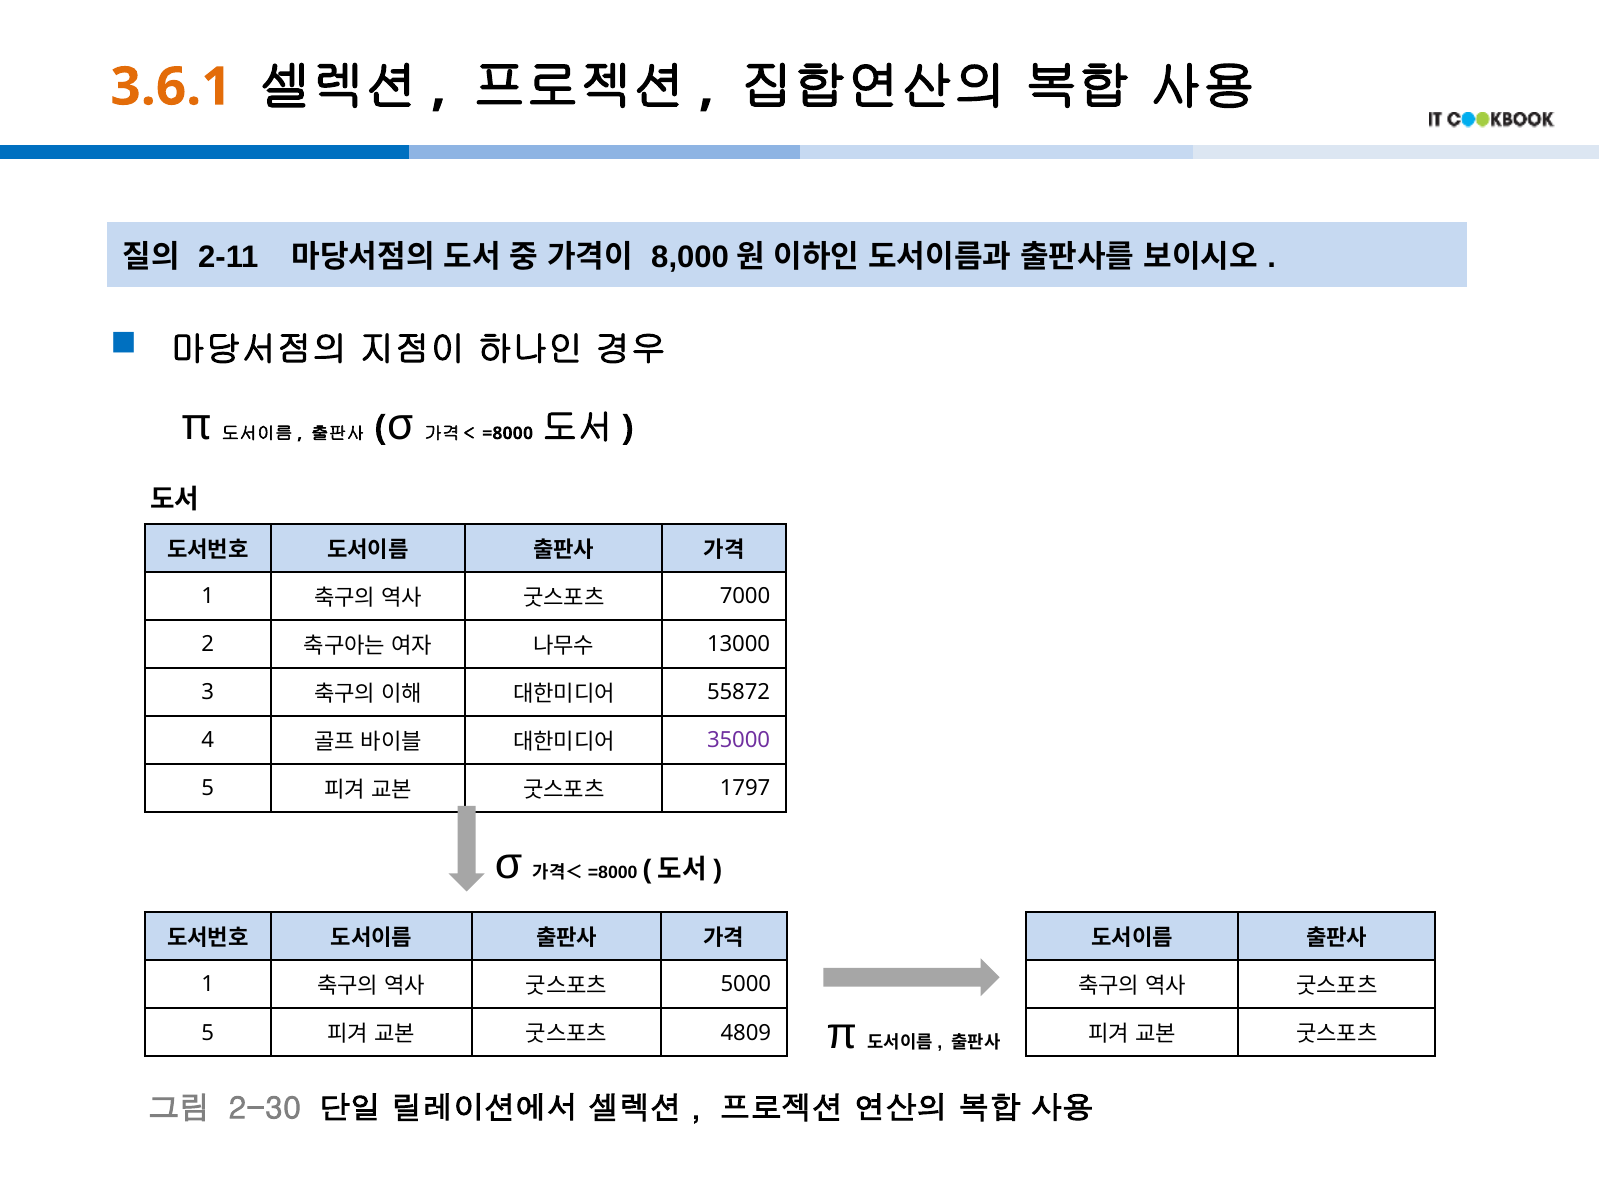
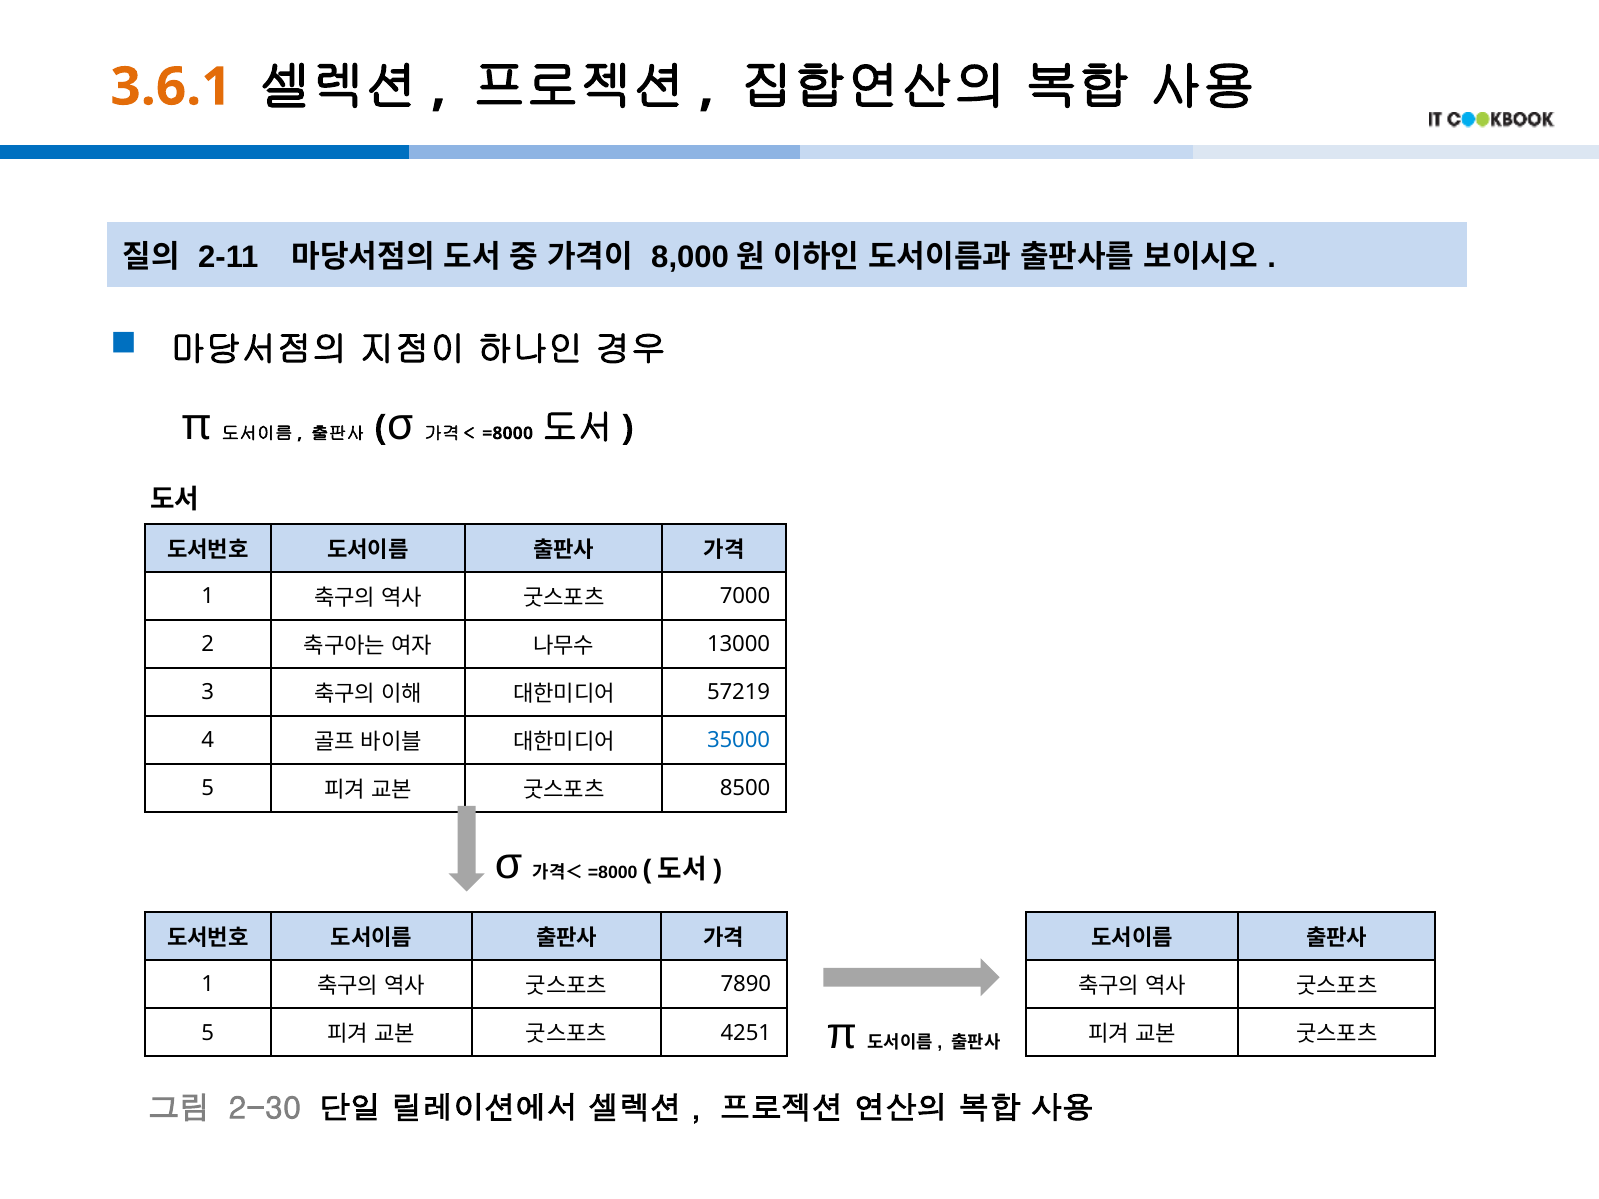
55872: 55872 -> 57219
35000 colour: purple -> blue
1797: 1797 -> 8500
5000: 5000 -> 7890
4809: 4809 -> 4251
